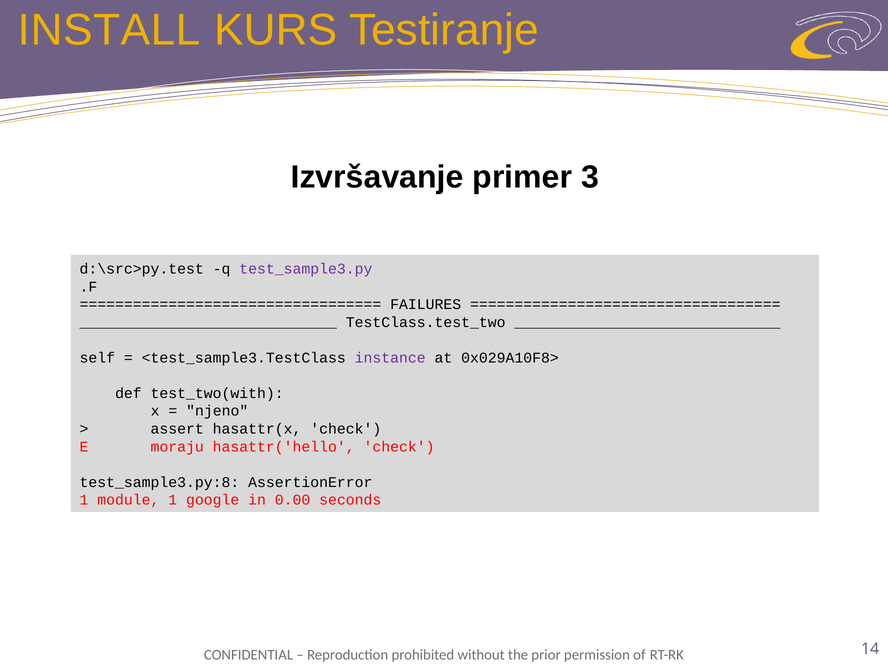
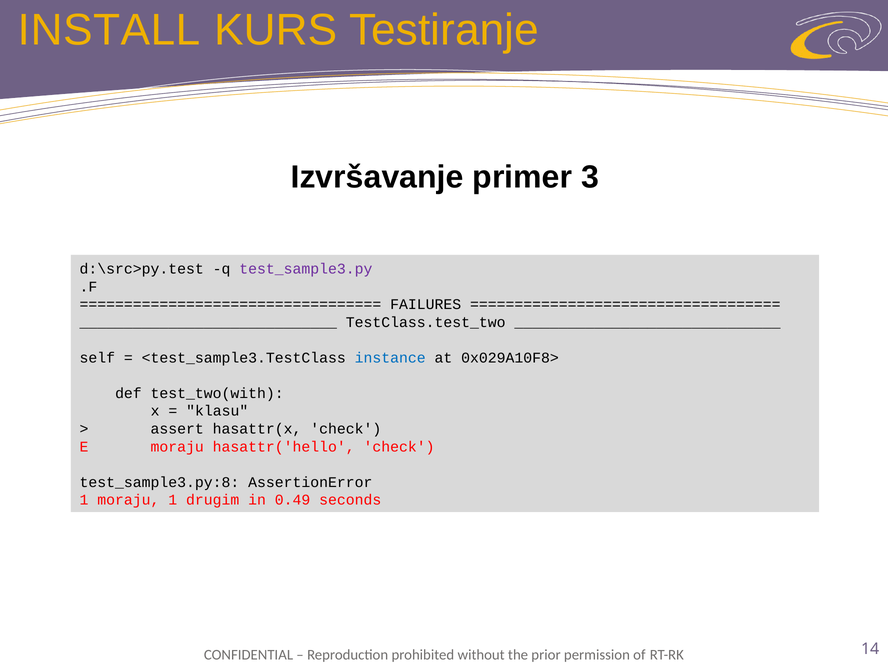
instance colour: purple -> blue
njeno: njeno -> klasu
1 module: module -> moraju
google: google -> drugim
0.00: 0.00 -> 0.49
